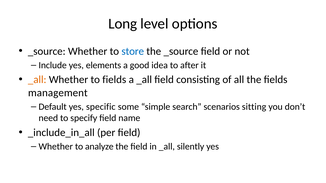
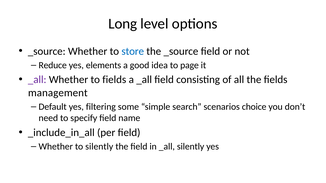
Include: Include -> Reduce
after: after -> page
_all at (37, 80) colour: orange -> purple
specific: specific -> filtering
sitting: sitting -> choice
to analyze: analyze -> silently
